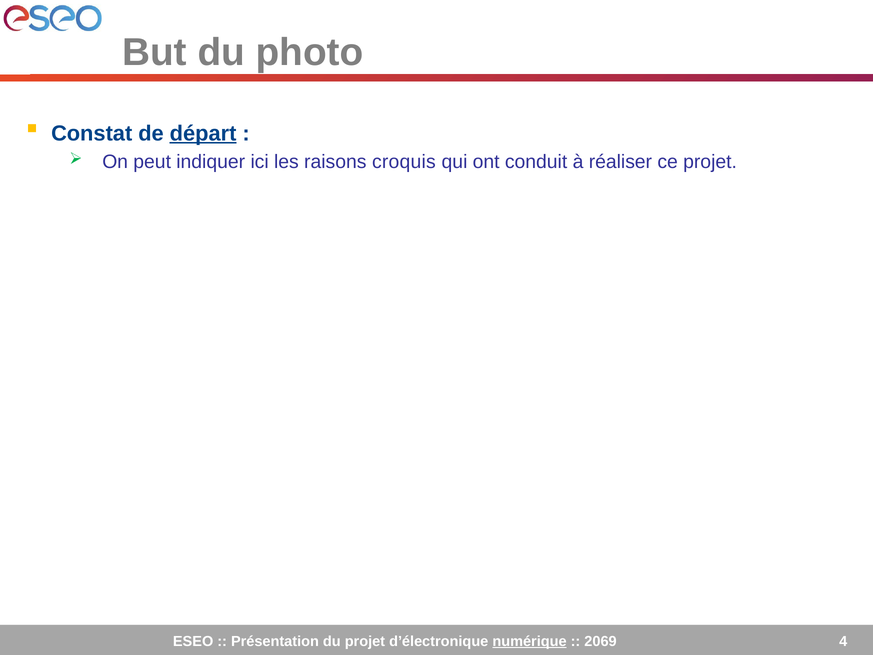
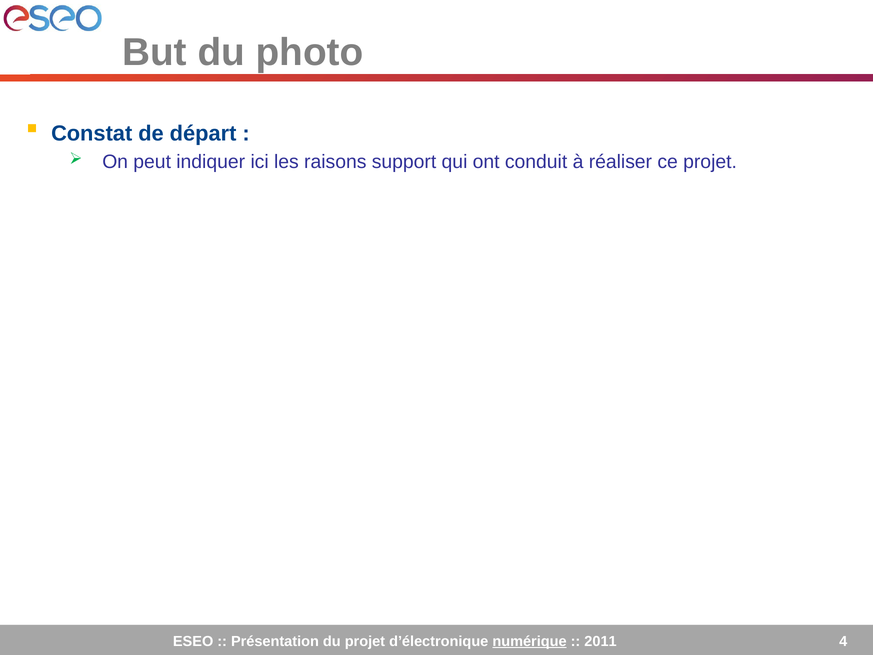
départ underline: present -> none
croquis: croquis -> support
2069: 2069 -> 2011
